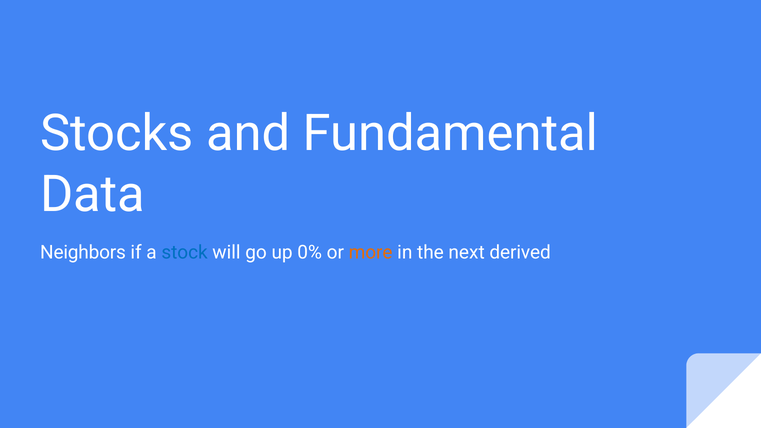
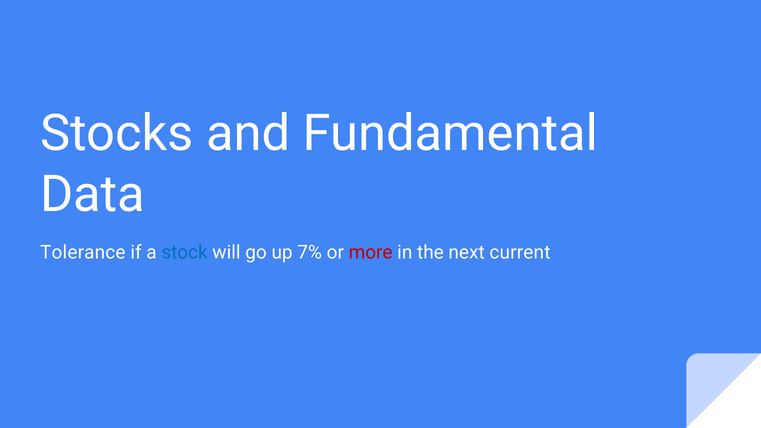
Neighbors: Neighbors -> Tolerance
0%: 0% -> 7%
more colour: orange -> red
derived: derived -> current
